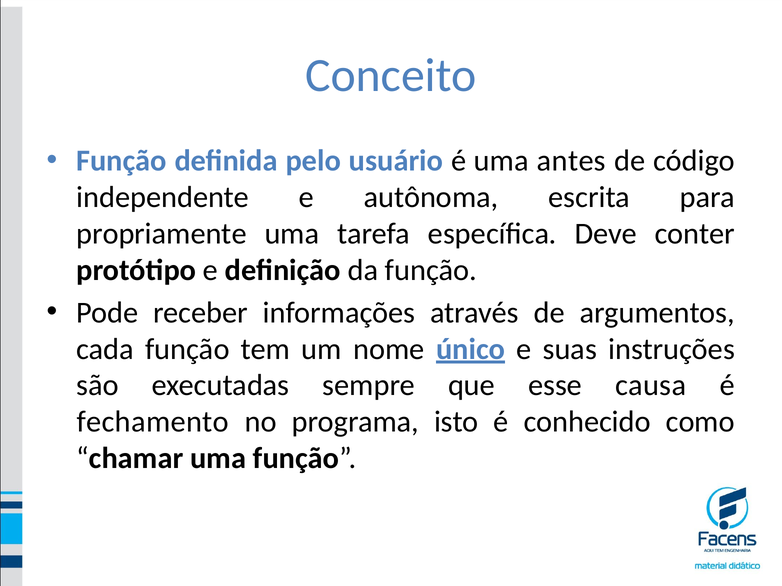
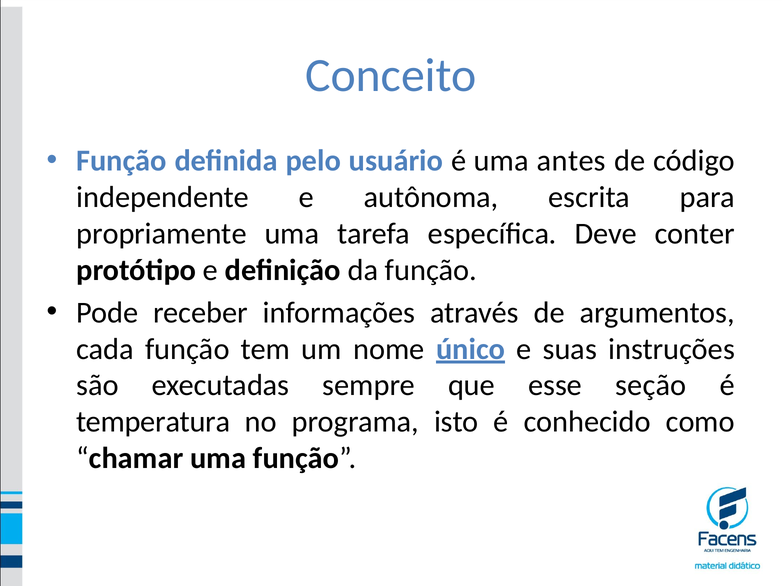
causa: causa -> seção
fechamento: fechamento -> temperatura
